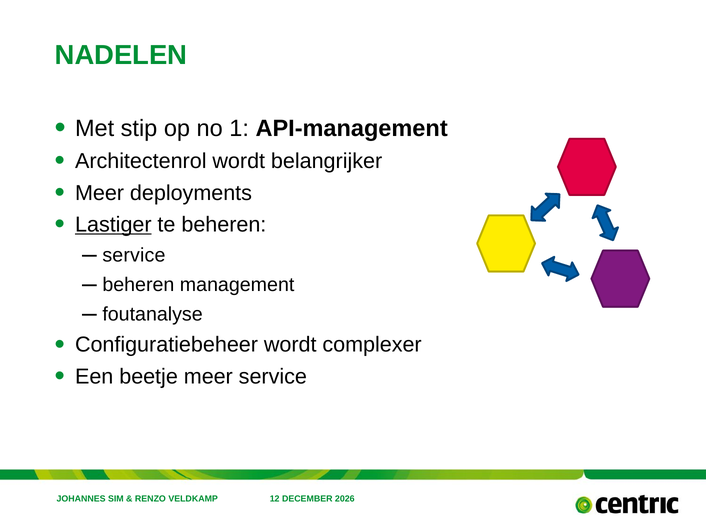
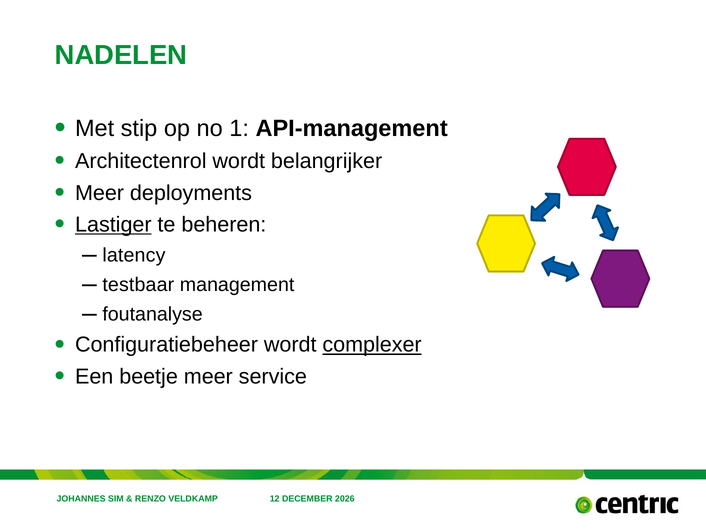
service at (134, 255): service -> latency
beheren at (138, 284): beheren -> testbaar
complexer underline: none -> present
